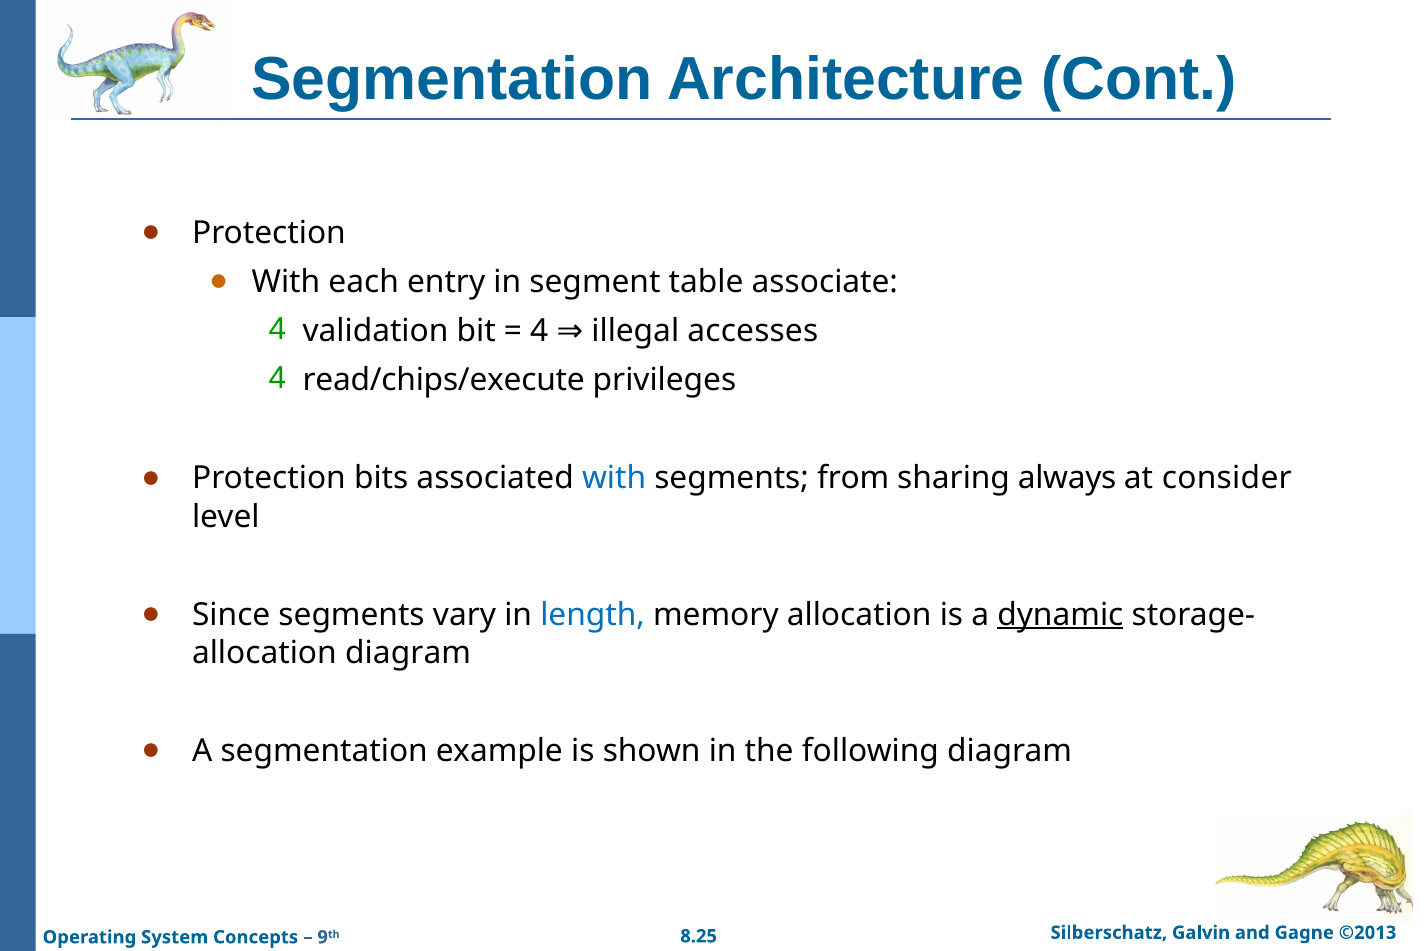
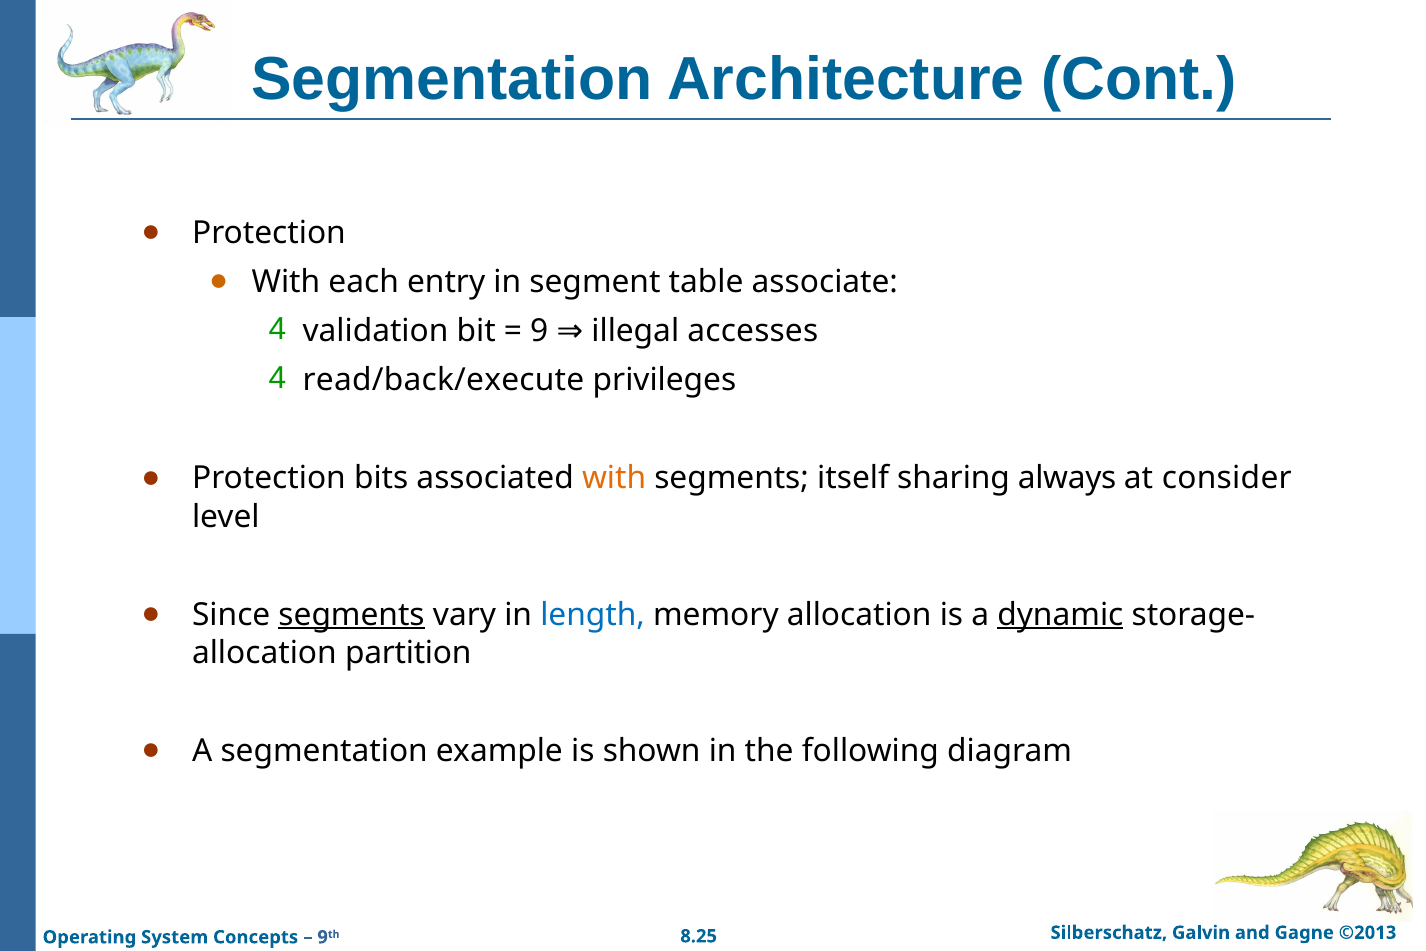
4 at (539, 331): 4 -> 9
read/chips/execute: read/chips/execute -> read/back/execute
with at (614, 478) colour: blue -> orange
from: from -> itself
segments at (352, 615) underline: none -> present
allocation diagram: diagram -> partition
